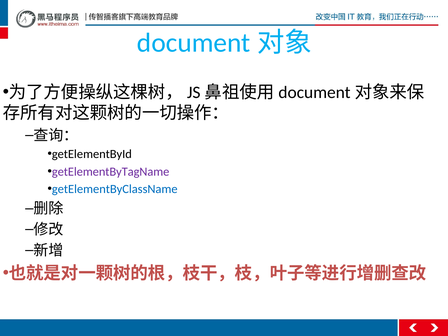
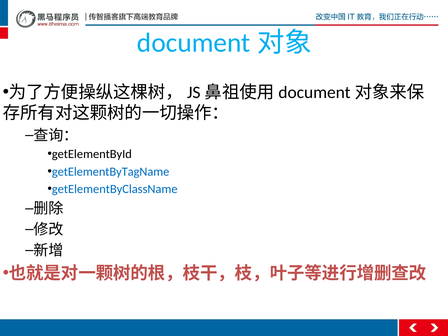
getElementByTagName colour: purple -> blue
